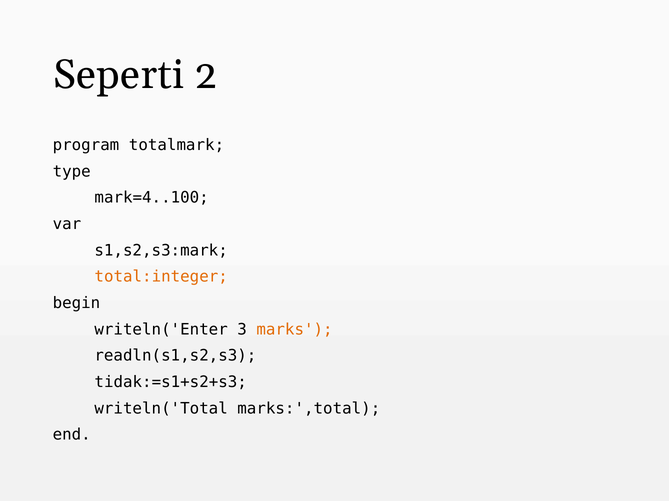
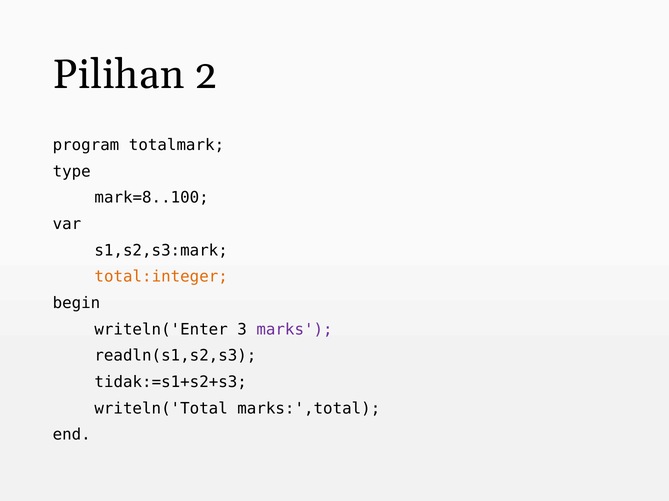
Seperti: Seperti -> Pilihan
mark=4..100: mark=4..100 -> mark=8..100
marks colour: orange -> purple
